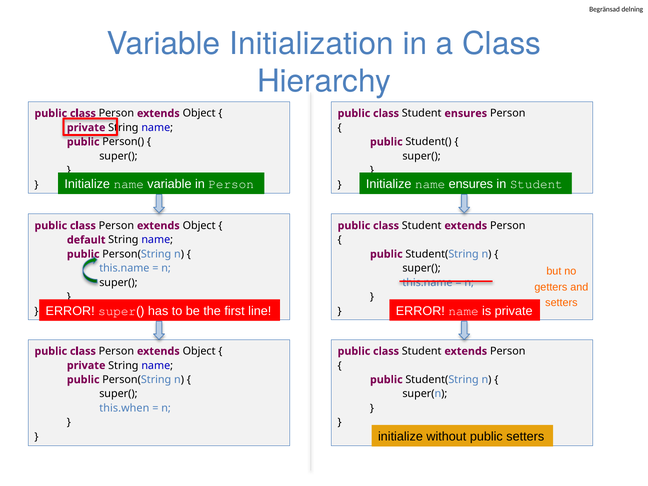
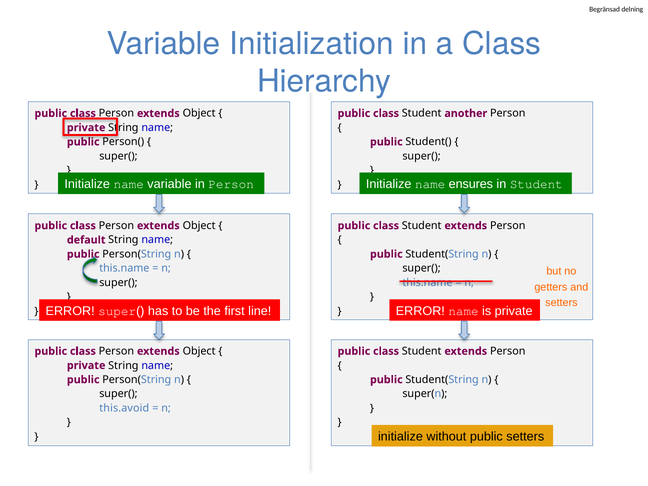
Student ensures: ensures -> another
this.when: this.when -> this.avoid
